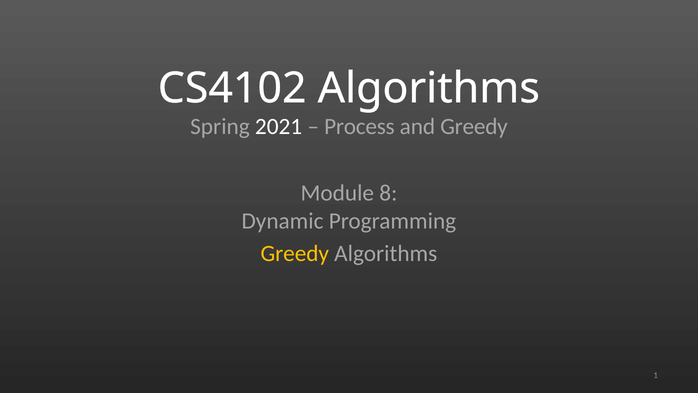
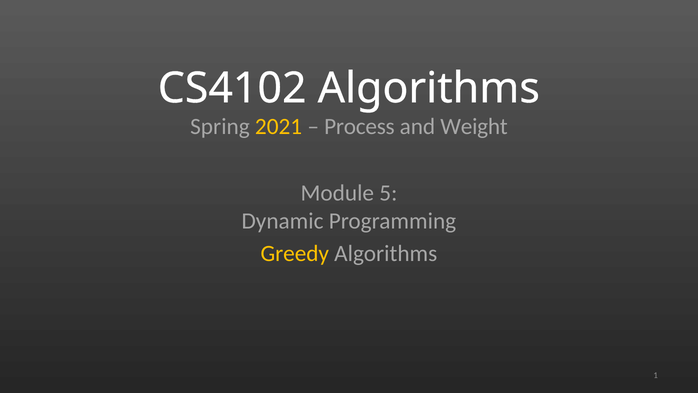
2021 colour: white -> yellow
and Greedy: Greedy -> Weight
8: 8 -> 5
